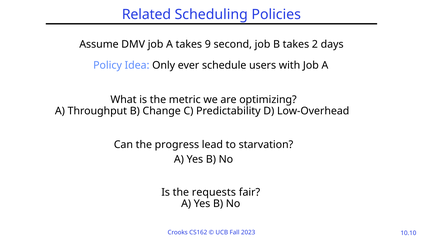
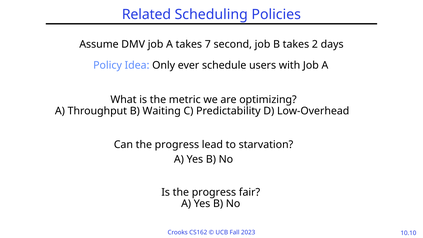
9: 9 -> 7
Change: Change -> Waiting
Is the requests: requests -> progress
